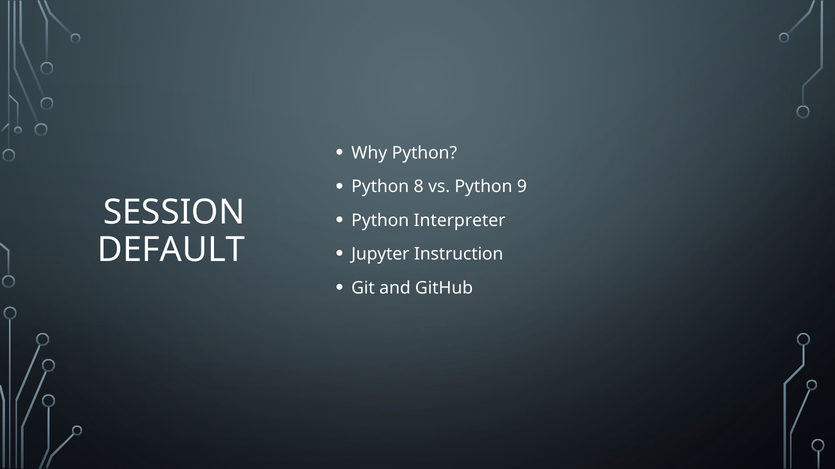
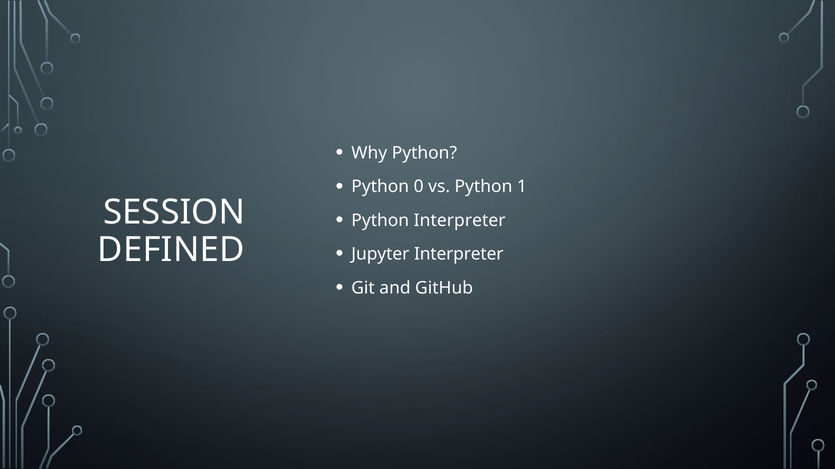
8: 8 -> 0
9: 9 -> 1
DEFAULT: DEFAULT -> DEFINED
Jupyter Instruction: Instruction -> Interpreter
